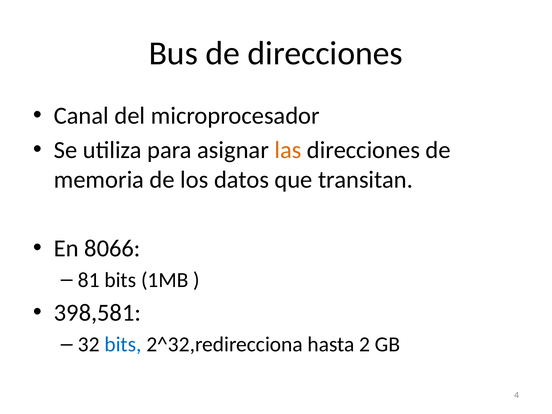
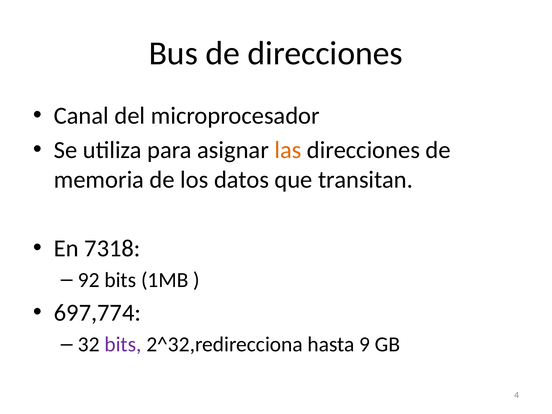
8066: 8066 -> 7318
81: 81 -> 92
398,581: 398,581 -> 697,774
bits at (123, 344) colour: blue -> purple
2: 2 -> 9
